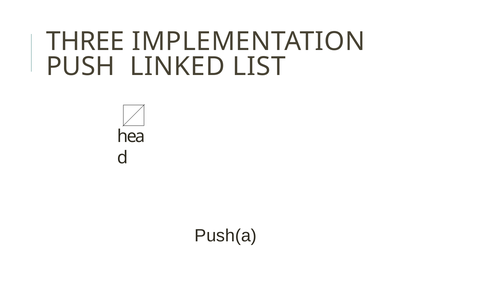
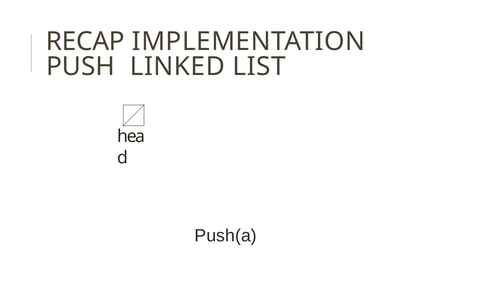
THREE: THREE -> RECAP
